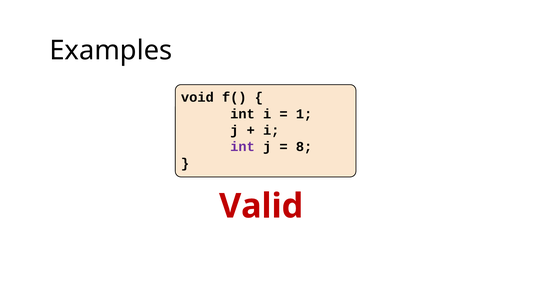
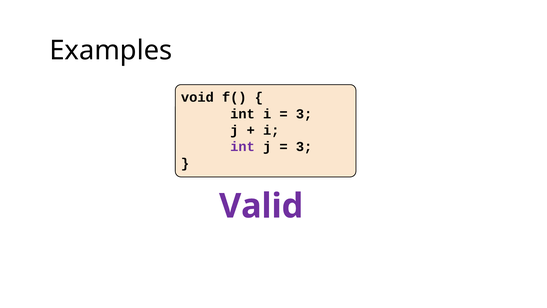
1 at (304, 114): 1 -> 3
8 at (304, 147): 8 -> 3
Valid colour: red -> purple
